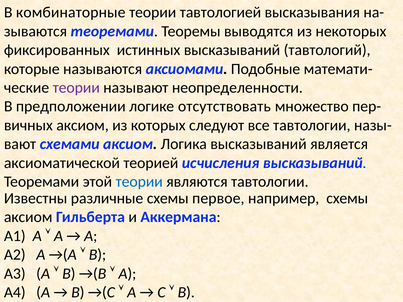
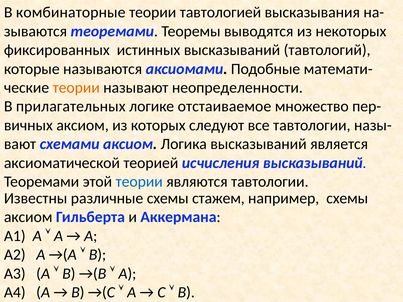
теории at (76, 88) colour: purple -> orange
предположении: предположении -> прилагательных
отсутствовать: отсутствовать -> отстаиваемое
первое: первое -> стажем
